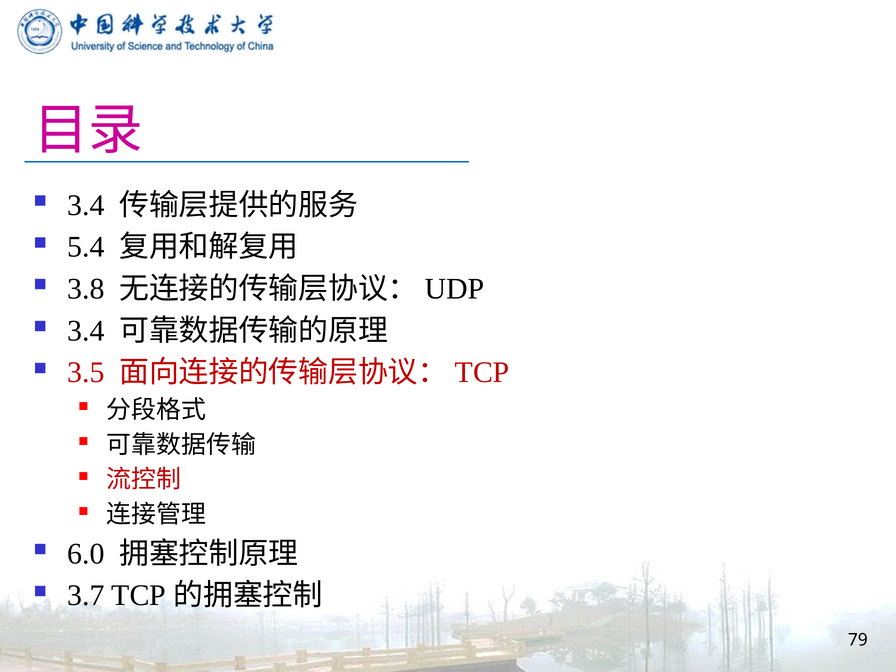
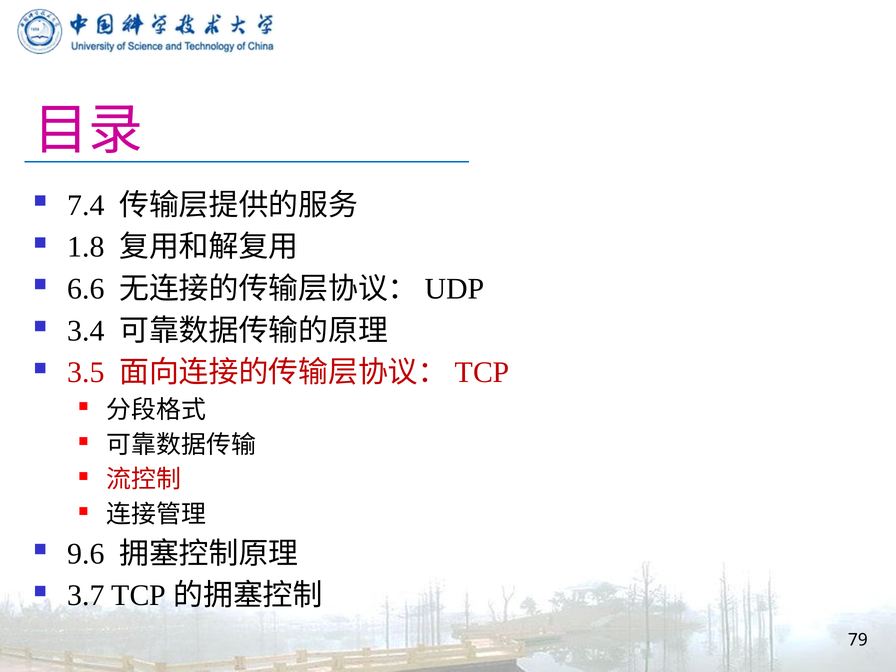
3.4 at (86, 205): 3.4 -> 7.4
5.4: 5.4 -> 1.8
3.8: 3.8 -> 6.6
6.0: 6.0 -> 9.6
